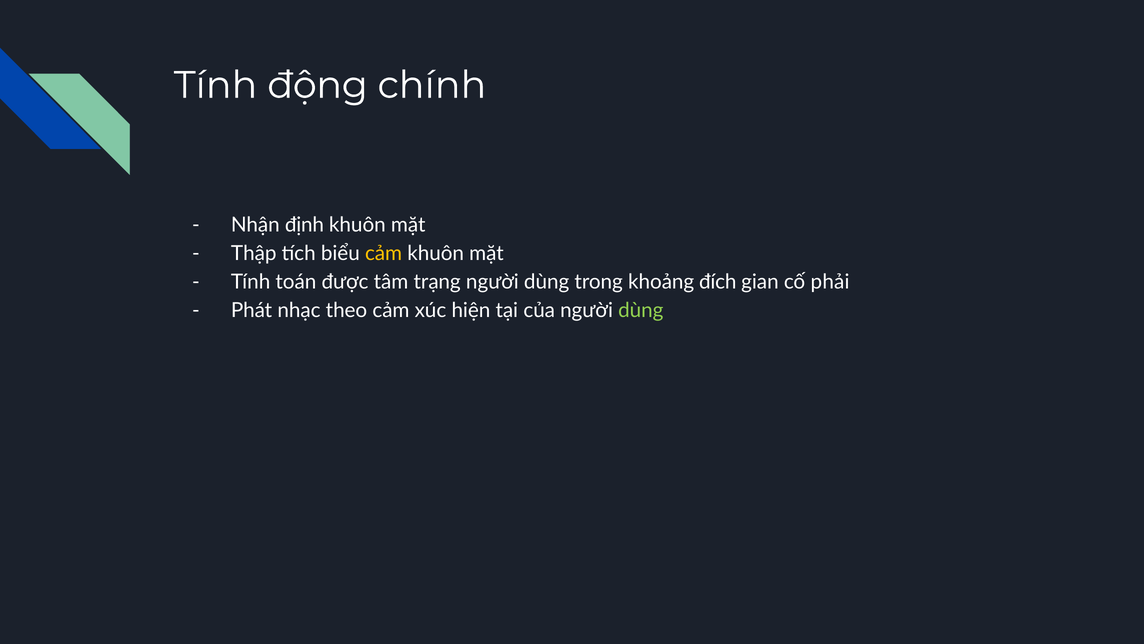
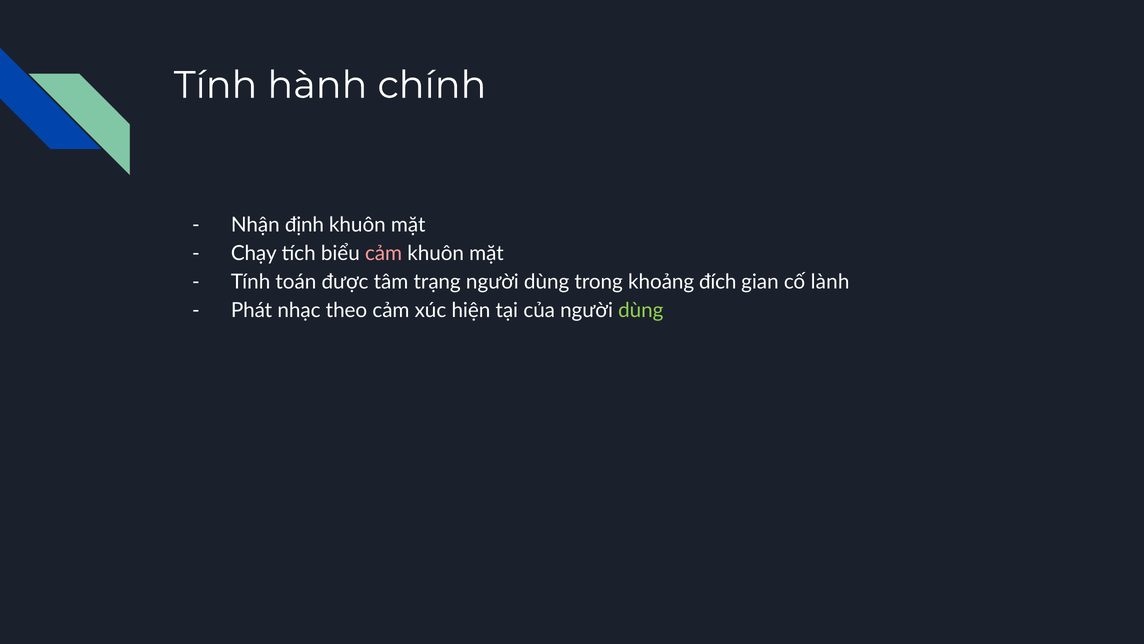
động: động -> hành
Thập: Thập -> Chạy
cảm at (384, 253) colour: yellow -> pink
phải: phải -> lành
